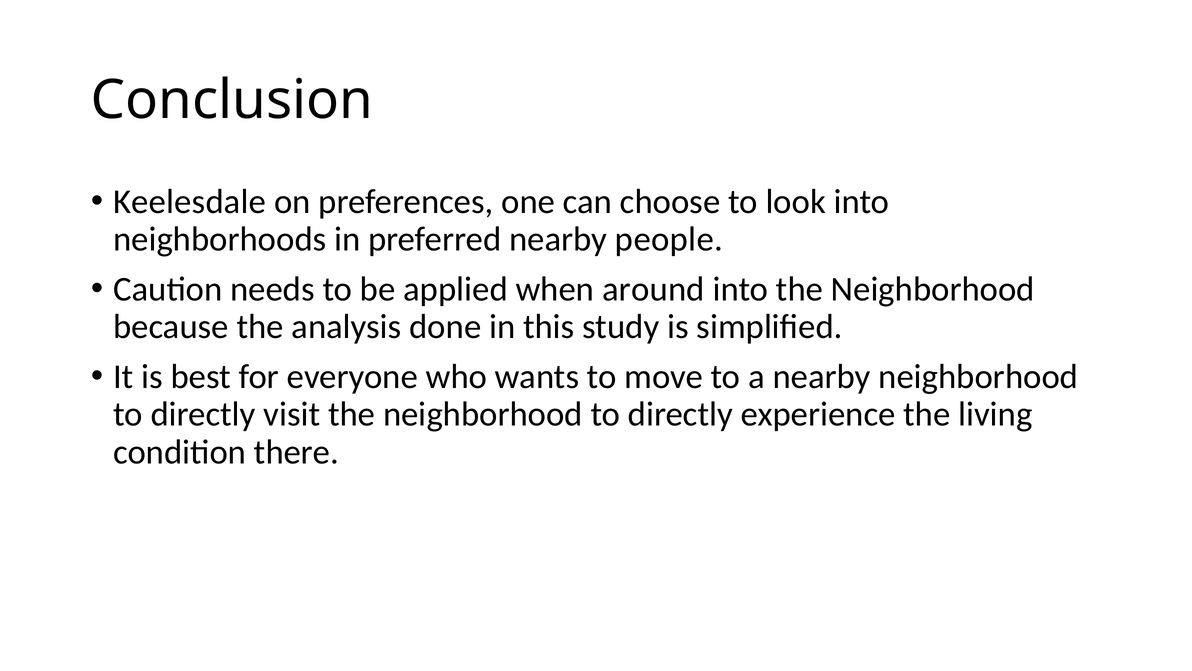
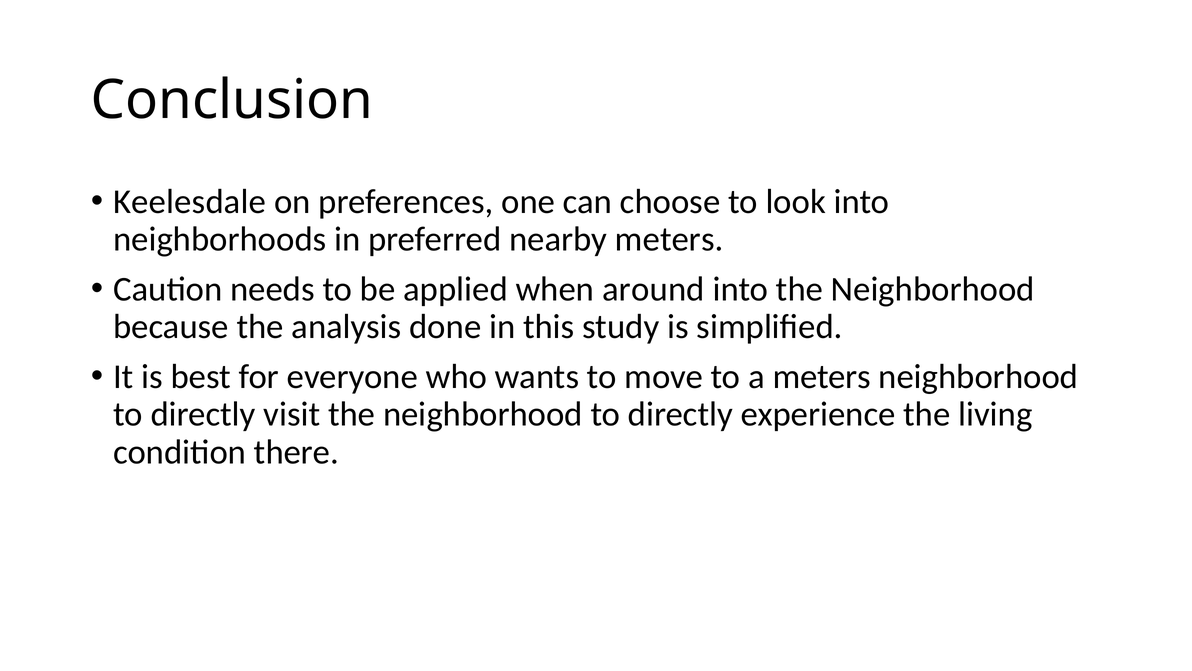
nearby people: people -> meters
a nearby: nearby -> meters
